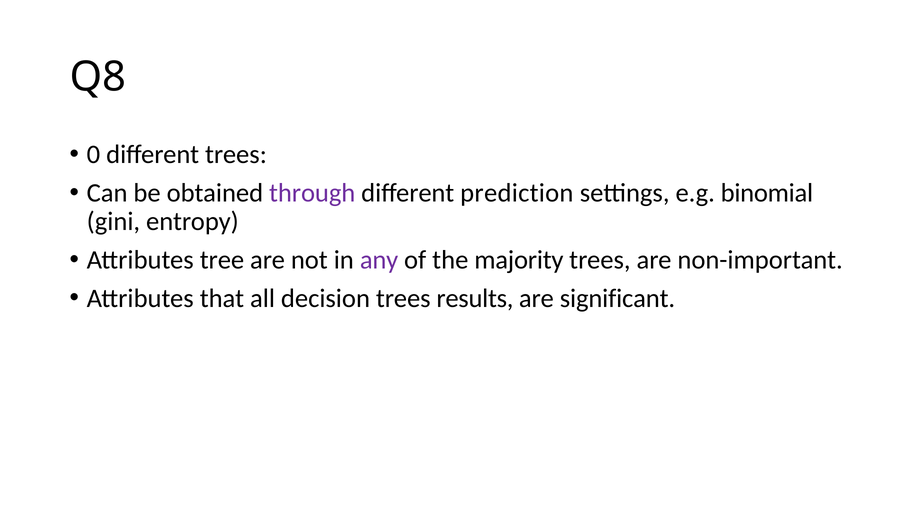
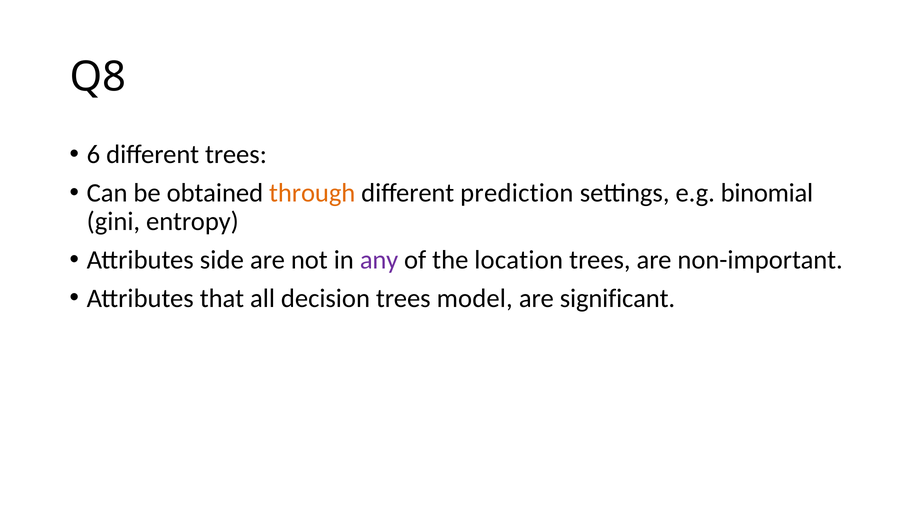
0: 0 -> 6
through colour: purple -> orange
tree: tree -> side
majority: majority -> location
results: results -> model
